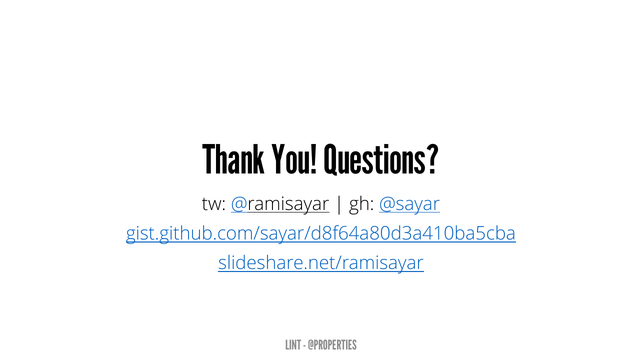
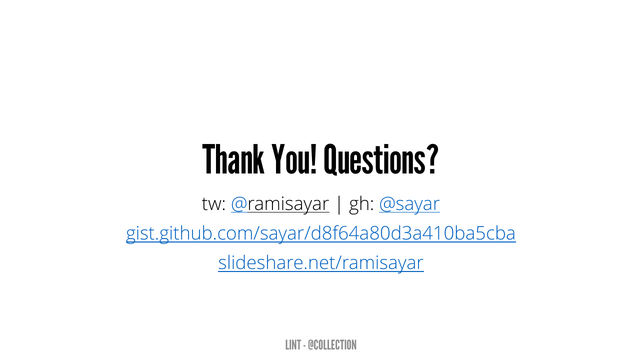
@PROPERTIES: @PROPERTIES -> @COLLECTION
